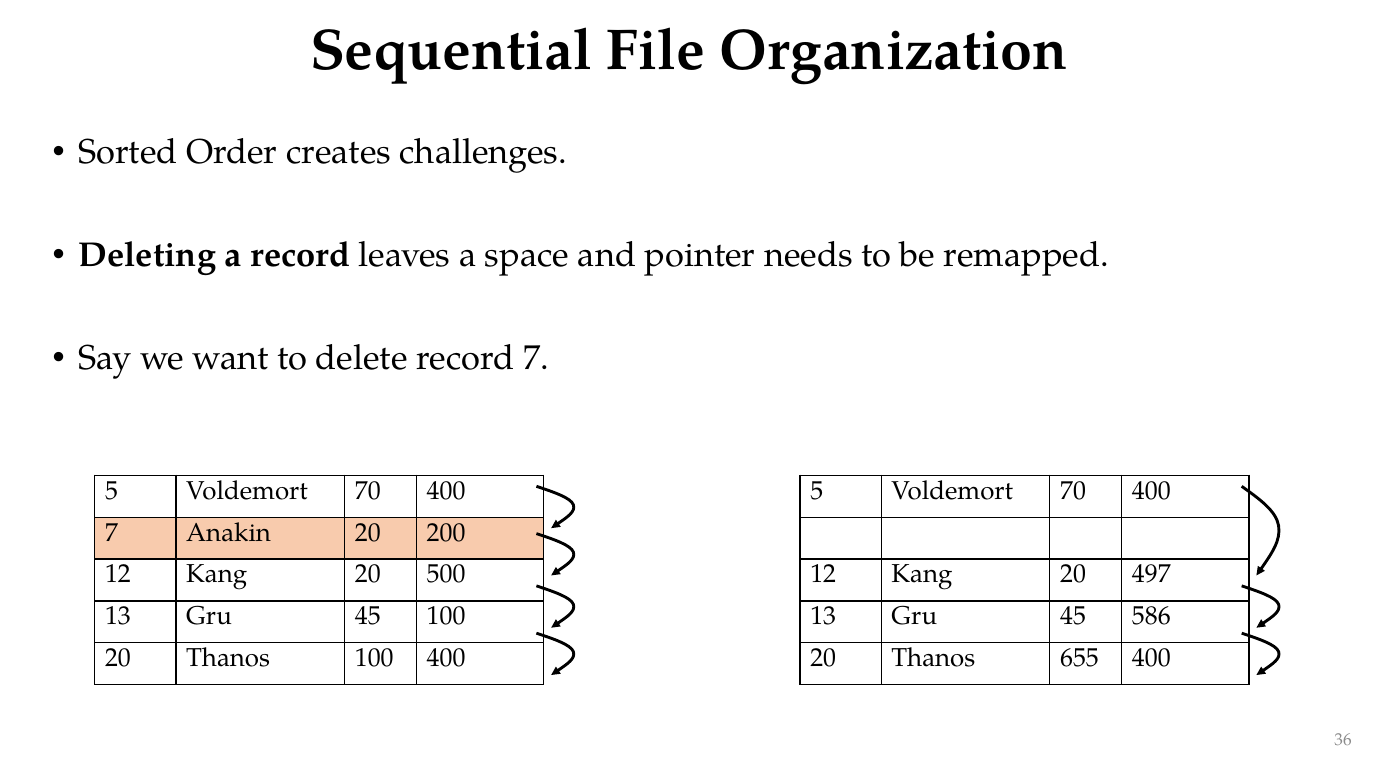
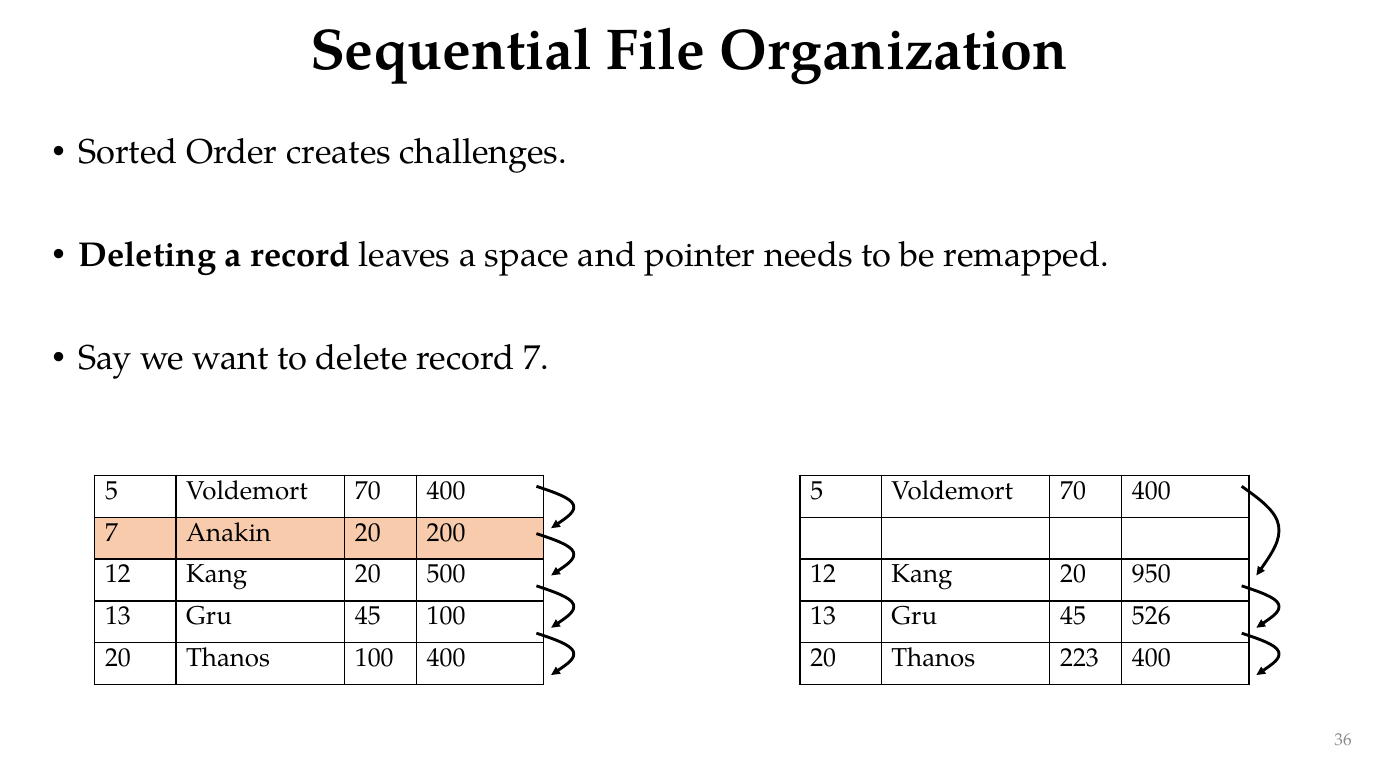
497: 497 -> 950
586: 586 -> 526
655: 655 -> 223
